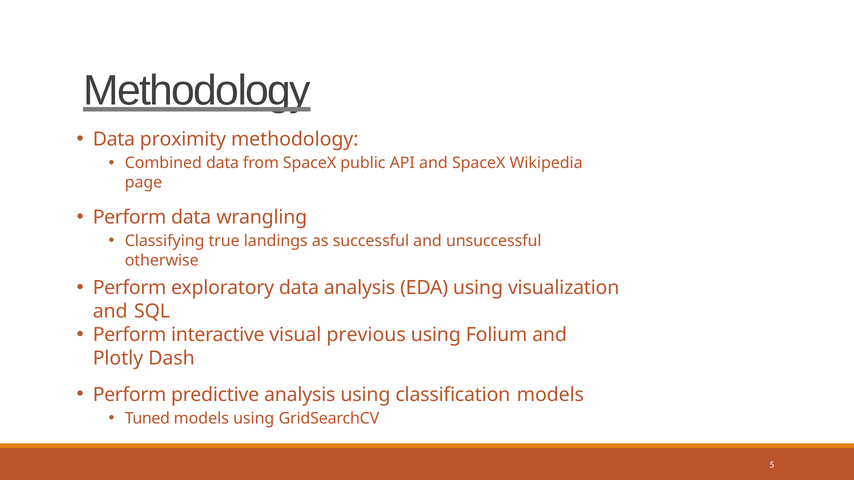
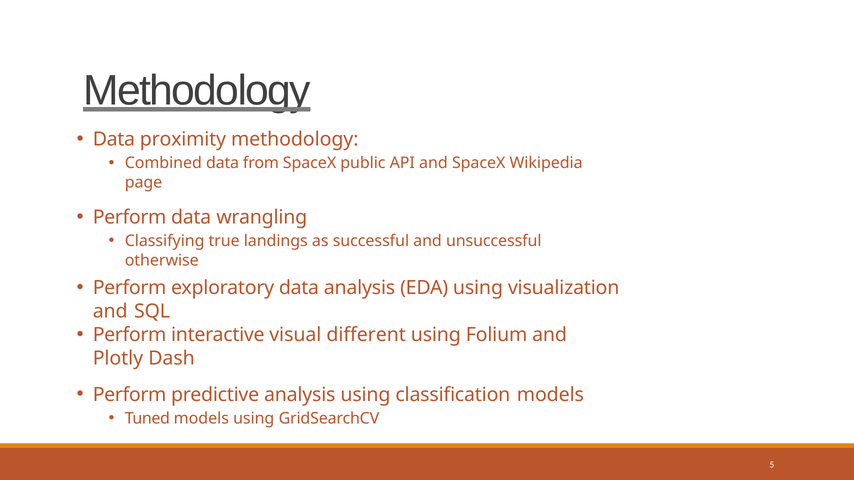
previous: previous -> different
